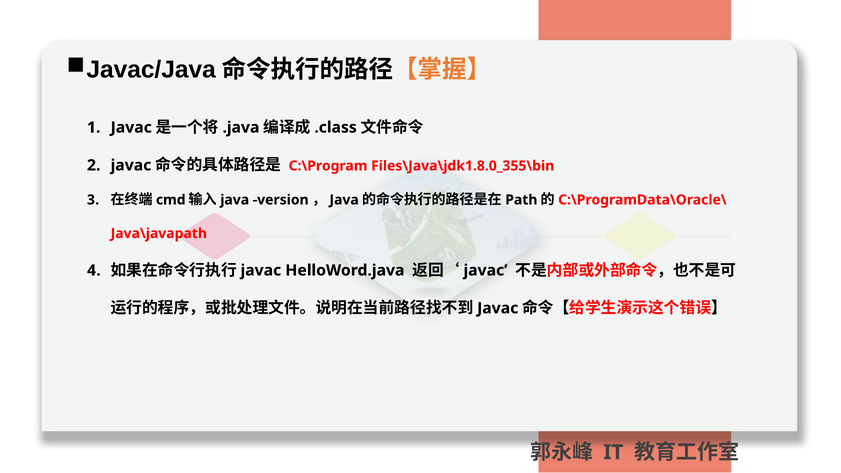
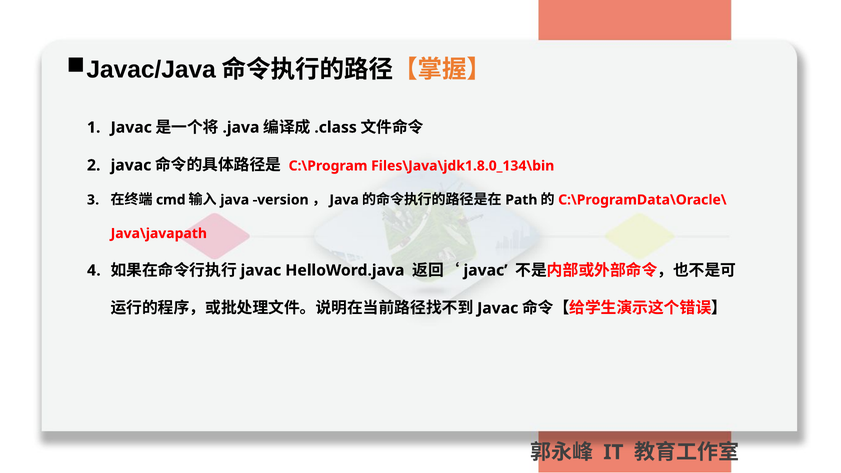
Files\Java\jdk1.8.0_355\bin: Files\Java\jdk1.8.0_355\bin -> Files\Java\jdk1.8.0_134\bin
